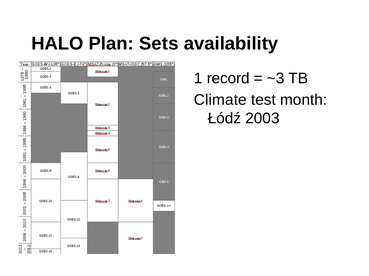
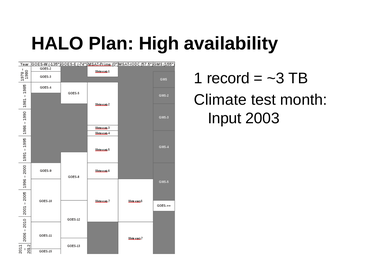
Sets: Sets -> High
Łódź: Łódź -> Input
